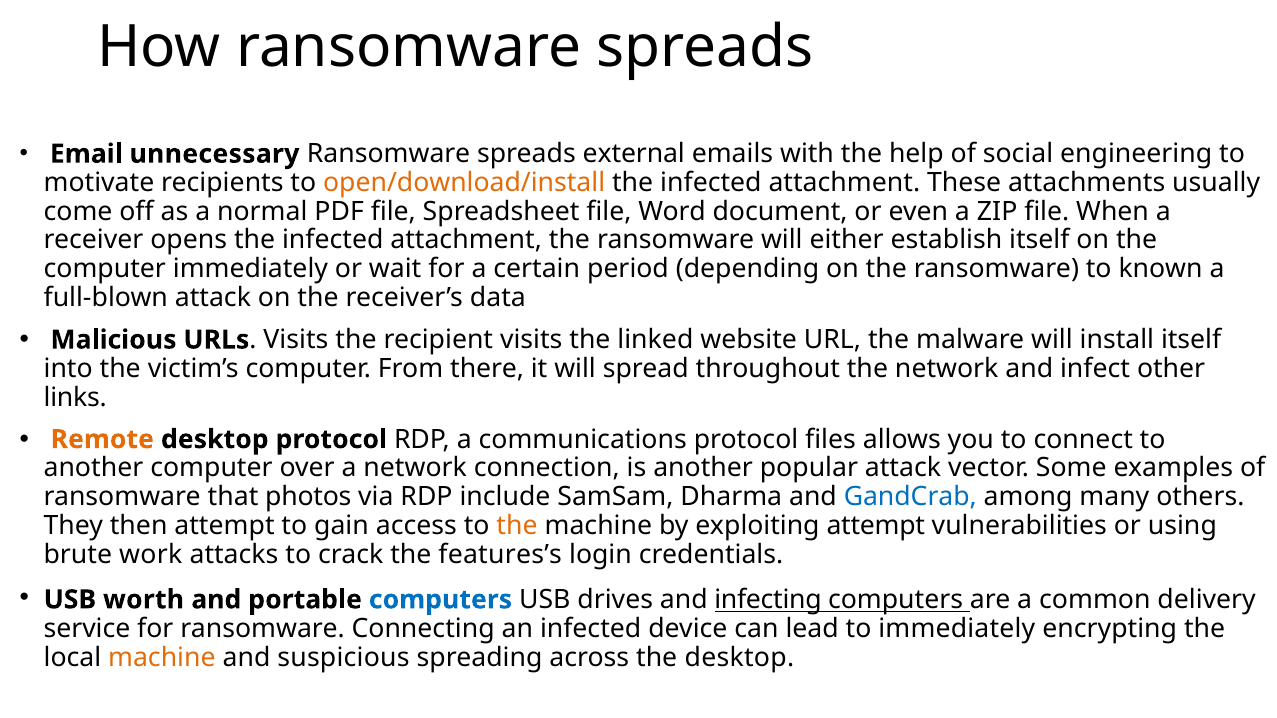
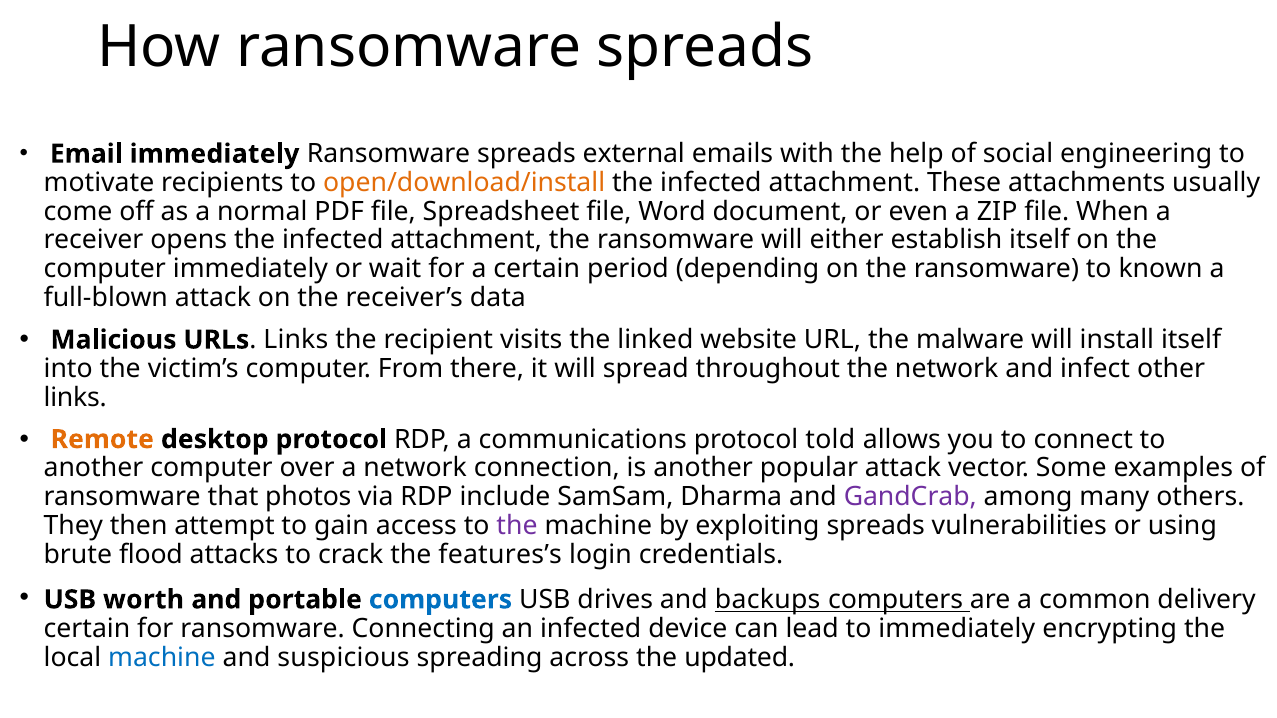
Email unnecessary: unnecessary -> immediately
Visits at (296, 340): Visits -> Links
files: files -> told
GandCrab colour: blue -> purple
the at (517, 526) colour: orange -> purple
exploiting attempt: attempt -> spreads
work: work -> flood
infecting: infecting -> backups
service at (87, 629): service -> certain
machine at (162, 658) colour: orange -> blue
the desktop: desktop -> updated
